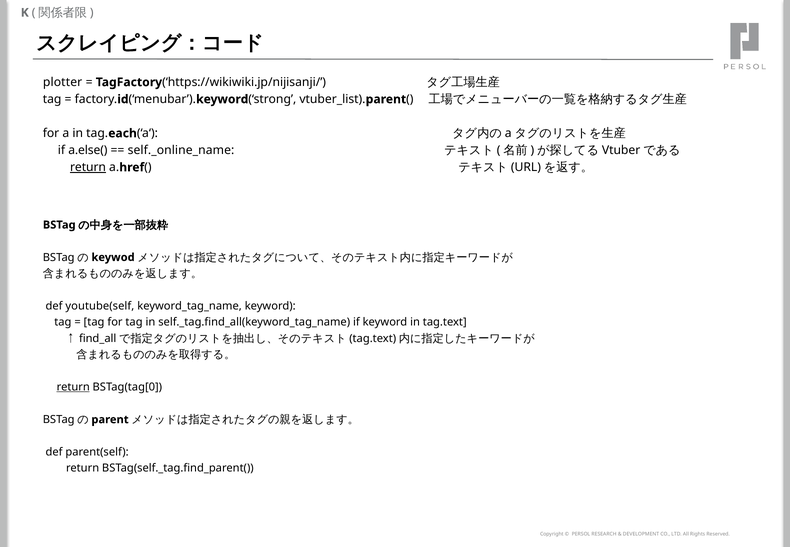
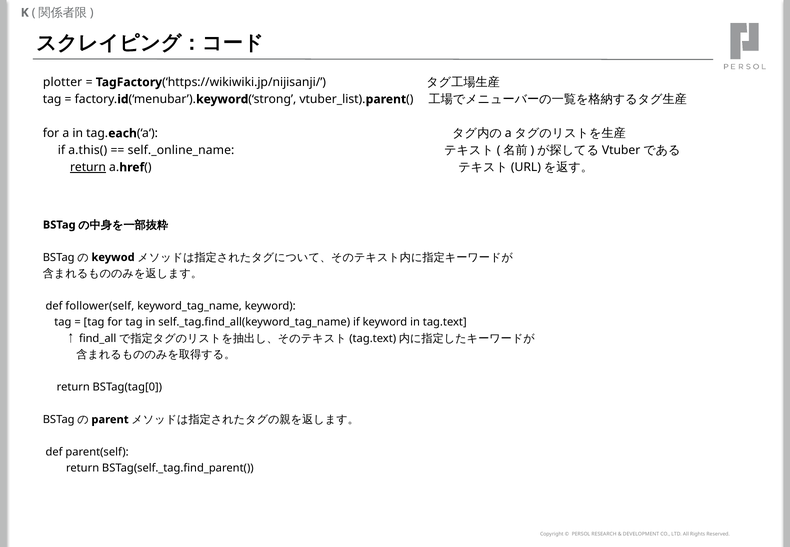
a.else(: a.else( -> a.this(
youtube(self: youtube(self -> follower(self
return at (73, 387) underline: present -> none
